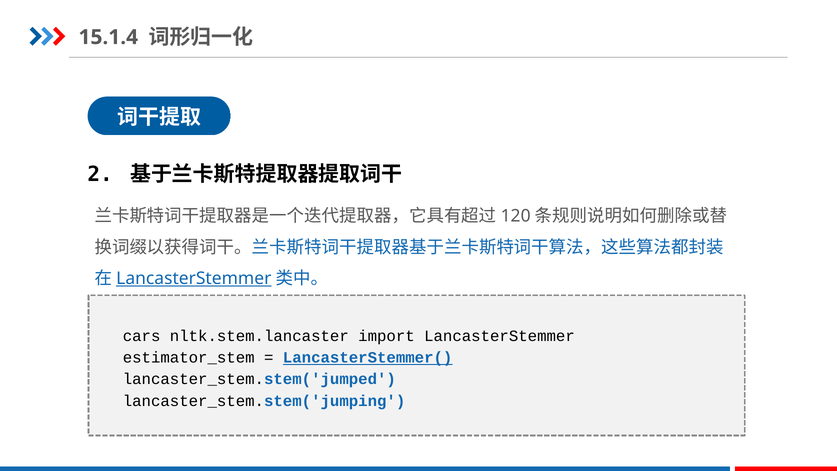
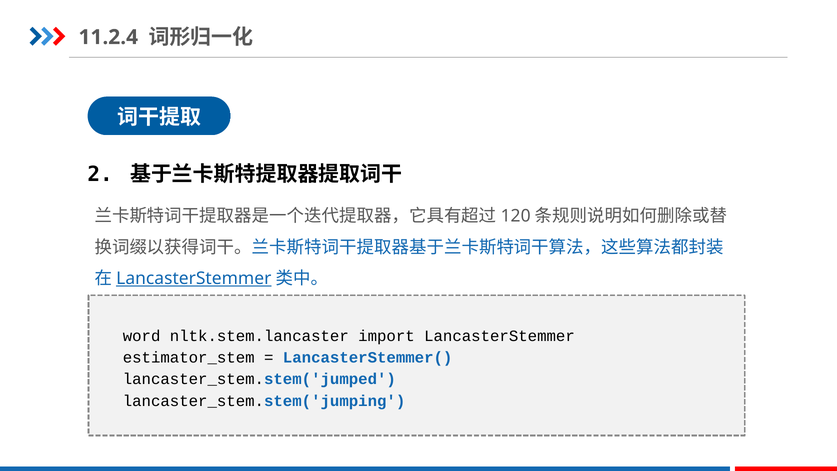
15.1.4: 15.1.4 -> 11.2.4
cars: cars -> word
LancasterStemmer( underline: present -> none
